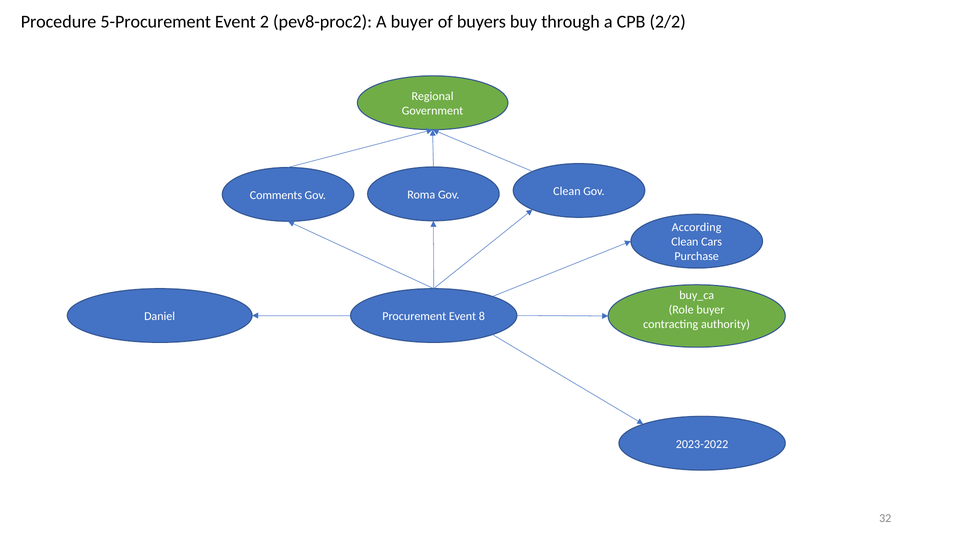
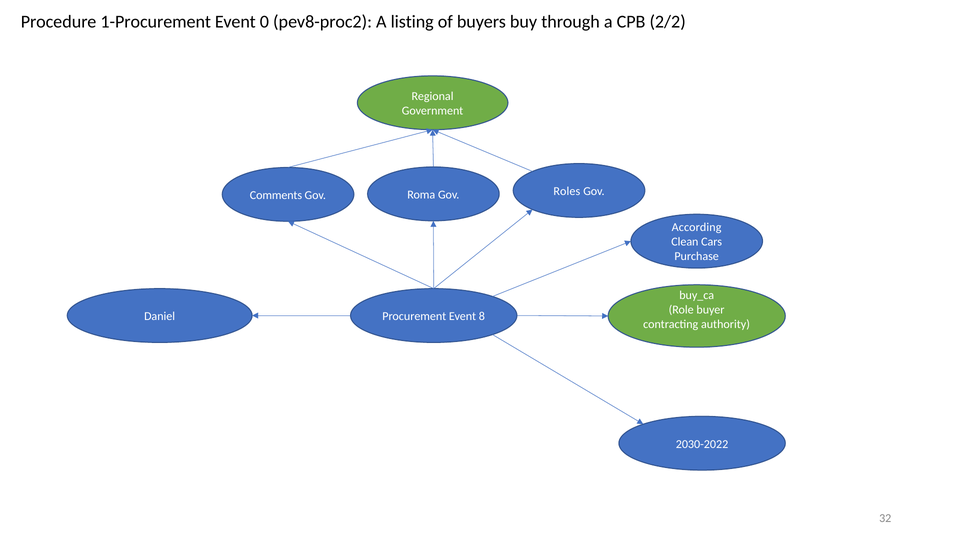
5-Procurement: 5-Procurement -> 1-Procurement
2: 2 -> 0
A buyer: buyer -> listing
Gov Clean: Clean -> Roles
2023-2022: 2023-2022 -> 2030-2022
